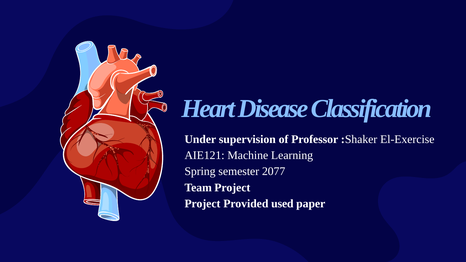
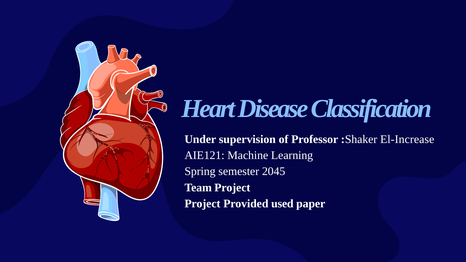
El-Exercise: El-Exercise -> El-Increase
2077: 2077 -> 2045
